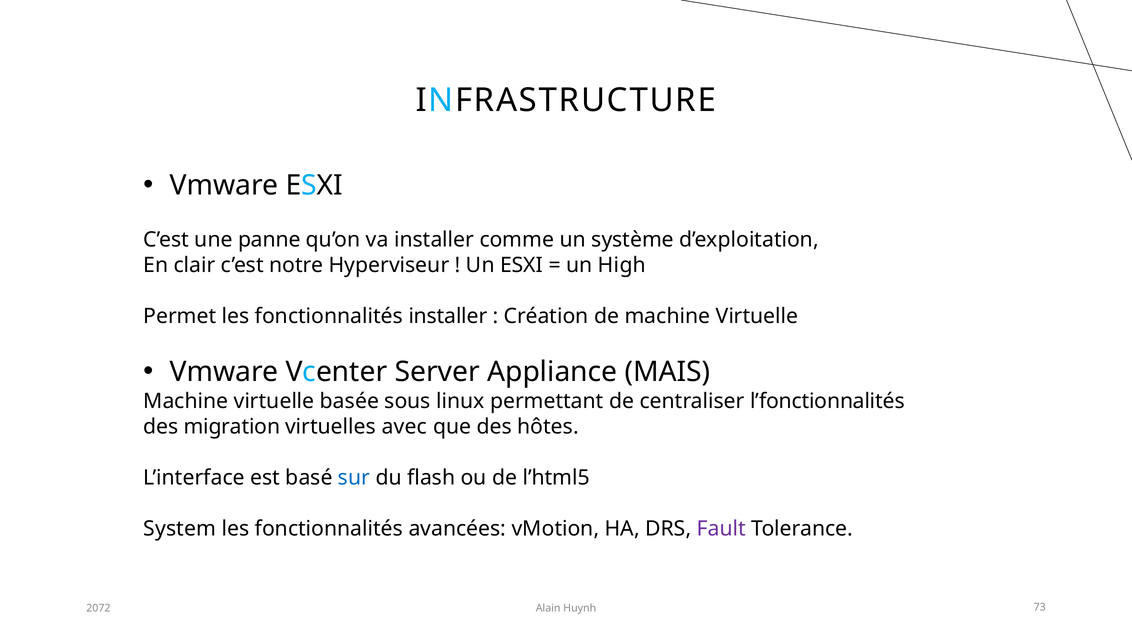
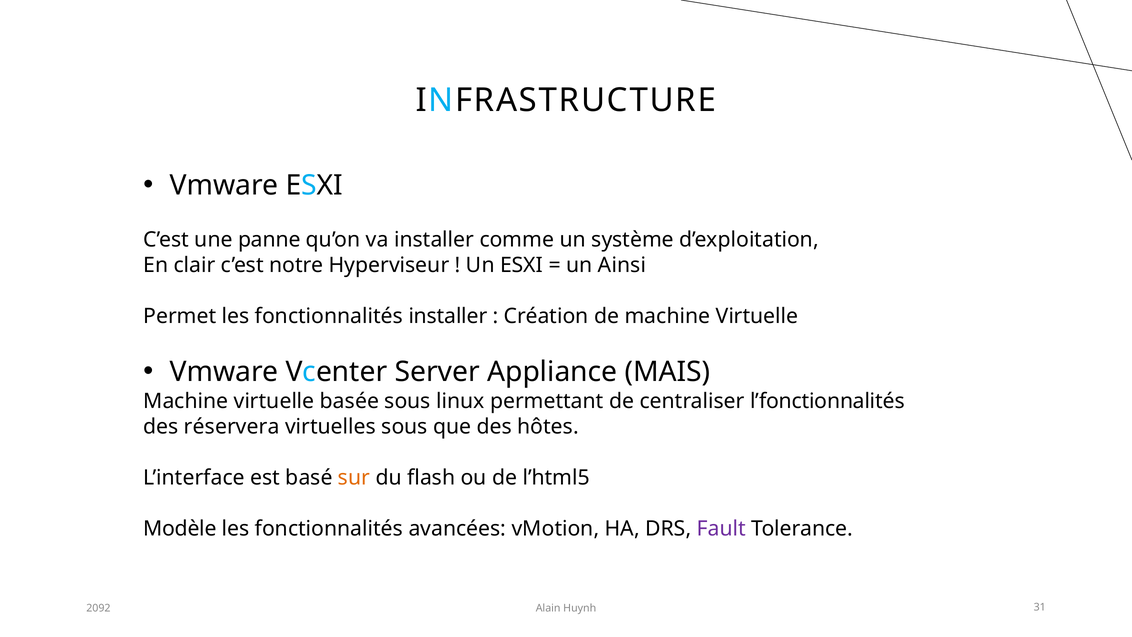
High: High -> Ainsi
migration: migration -> réservera
virtuelles avec: avec -> sous
sur colour: blue -> orange
System: System -> Modèle
2072: 2072 -> 2092
73: 73 -> 31
